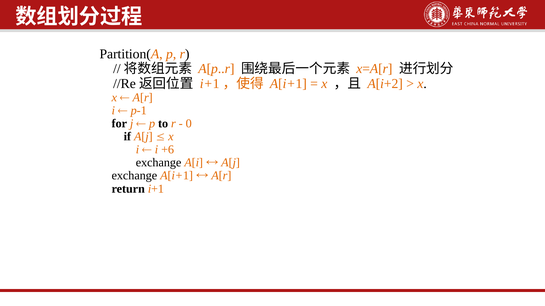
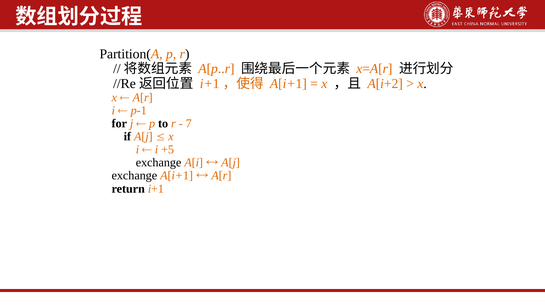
0: 0 -> 7
+6: +6 -> +5
